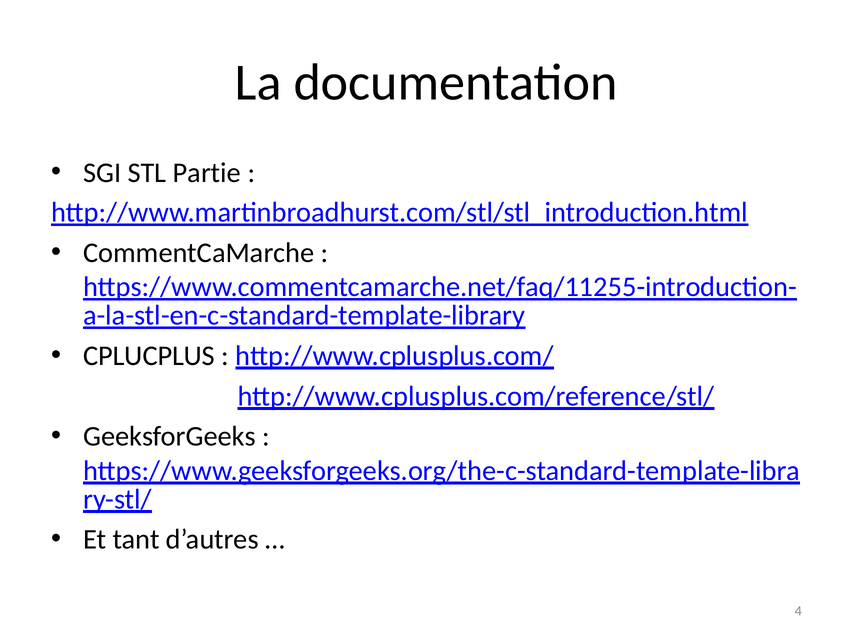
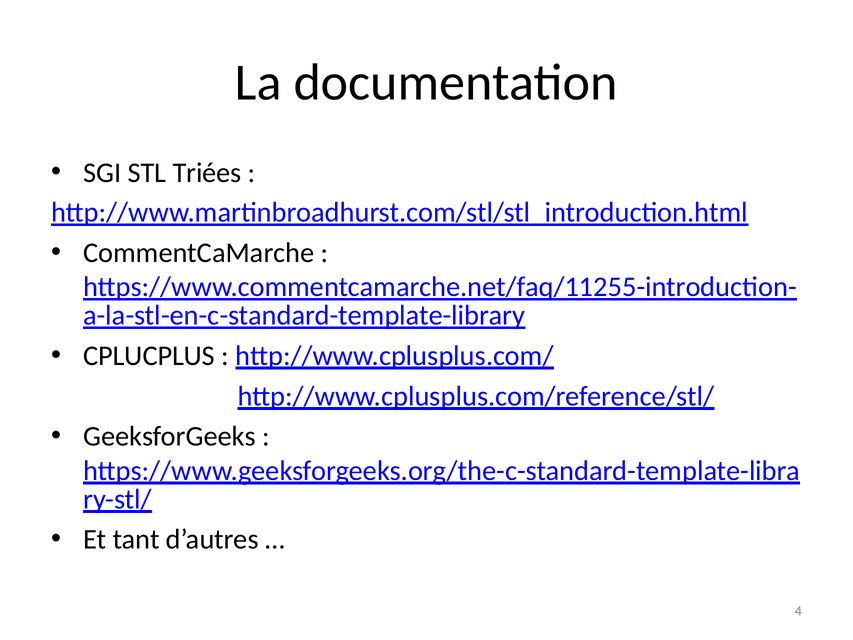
Partie: Partie -> Triées
